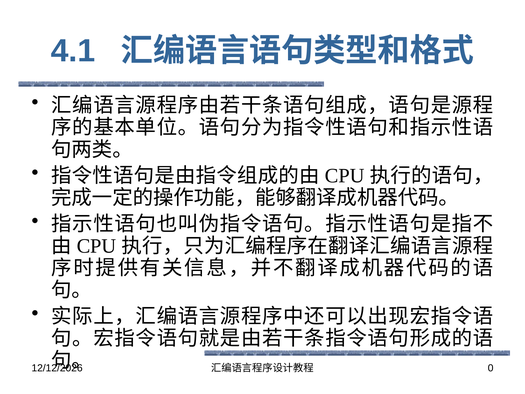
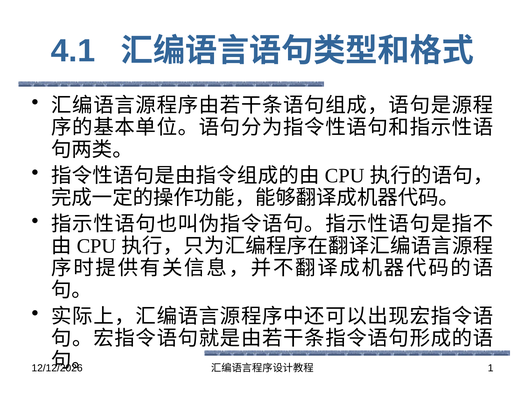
0: 0 -> 1
